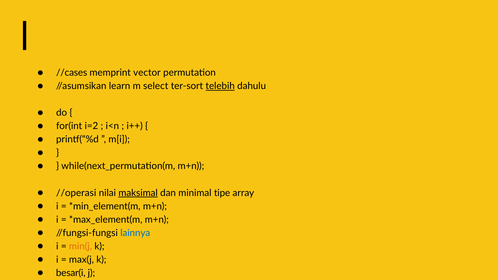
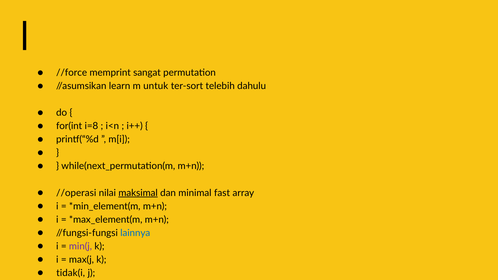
//cases: //cases -> //force
vector: vector -> sangat
select: select -> untuk
telebih underline: present -> none
i=2: i=2 -> i=8
tipe: tipe -> fast
min(j colour: orange -> purple
besar(i: besar(i -> tidak(i
